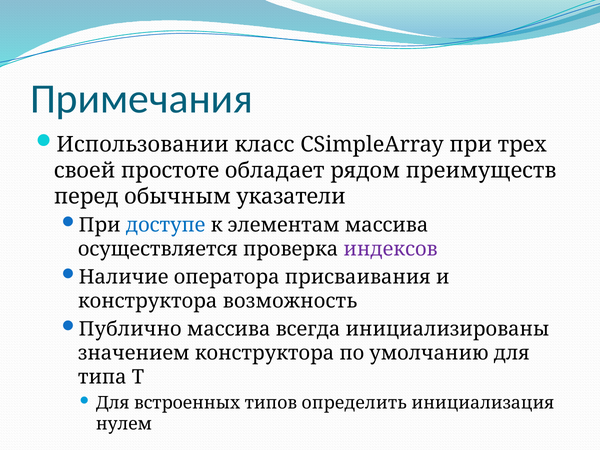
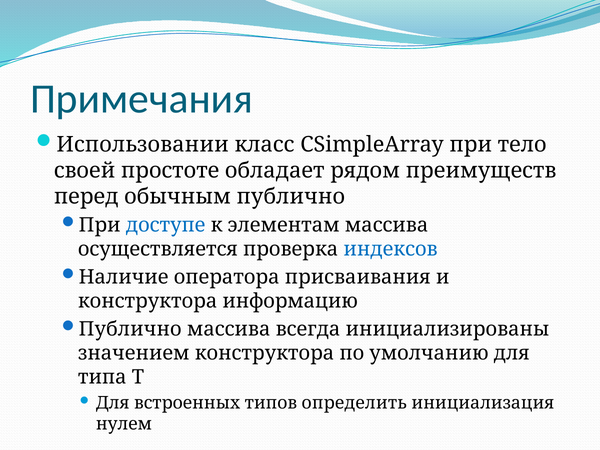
трех: трех -> тело
обычным указатели: указатели -> публично
индексов colour: purple -> blue
возможность: возможность -> информацию
